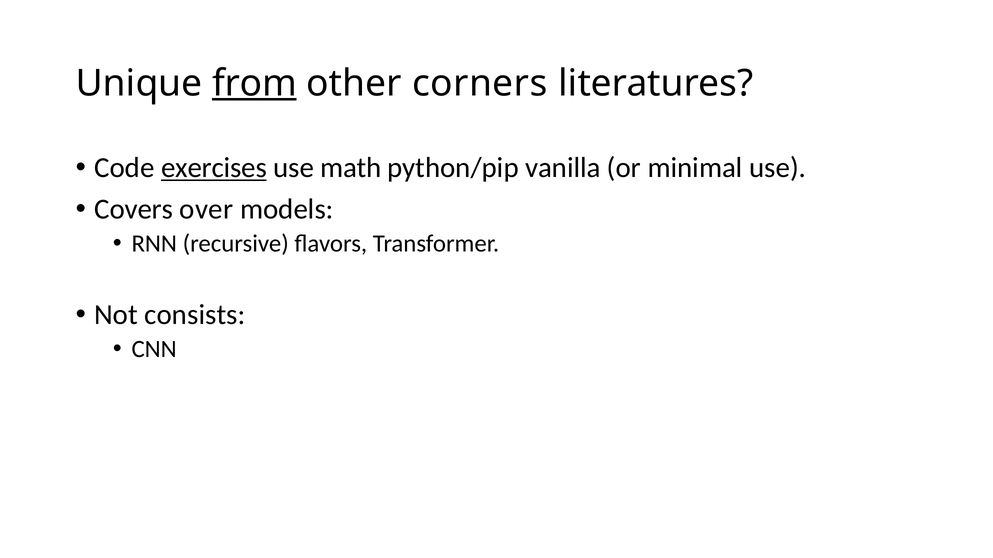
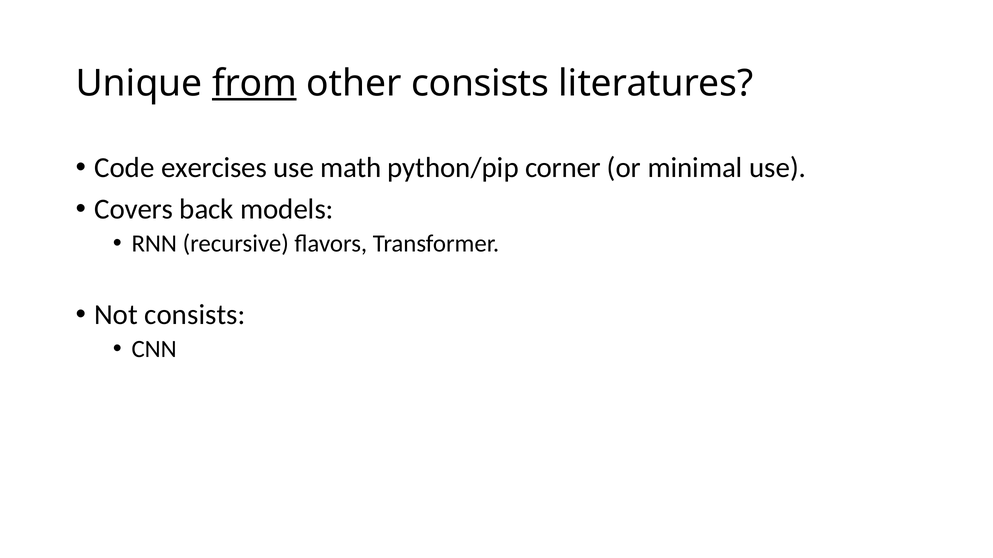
other corners: corners -> consists
exercises underline: present -> none
vanilla: vanilla -> corner
over: over -> back
